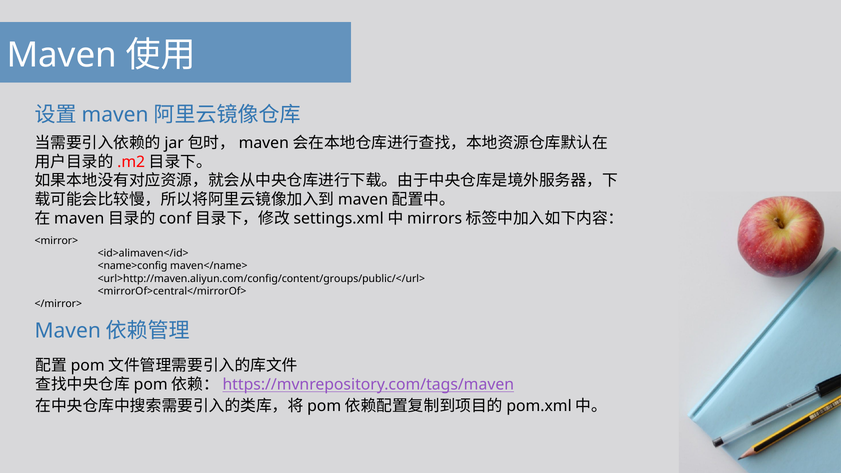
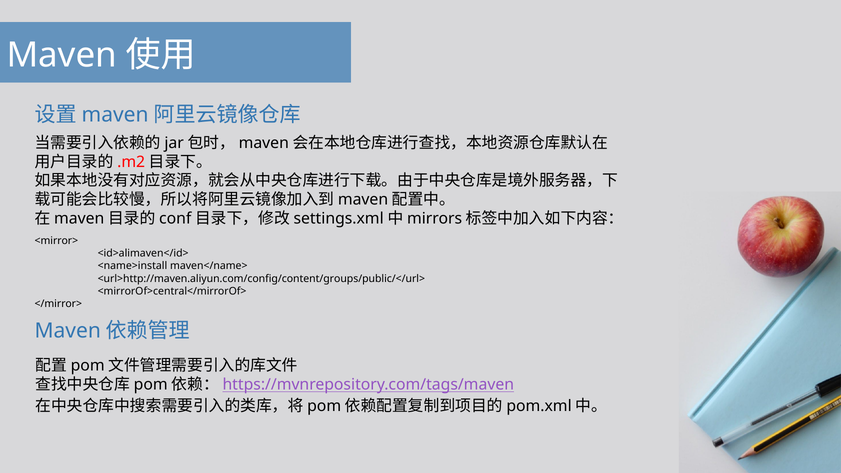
<name>config: <name>config -> <name>install
